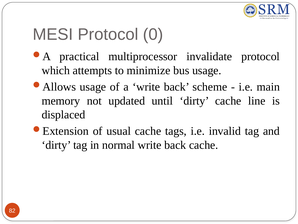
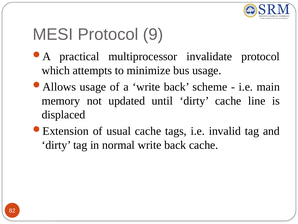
0: 0 -> 9
